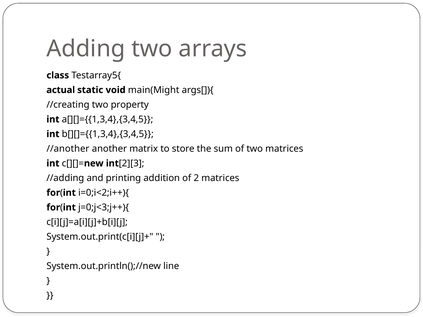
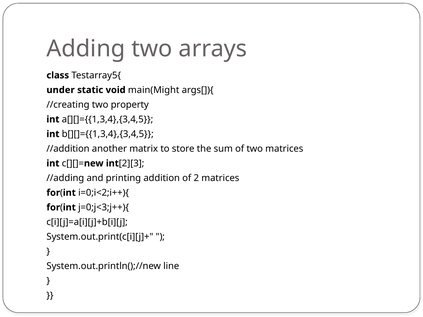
actual: actual -> under
//another: //another -> //addition
